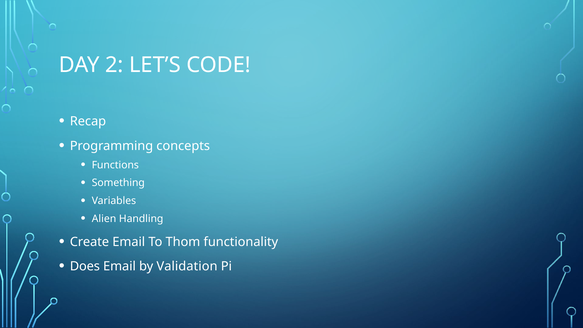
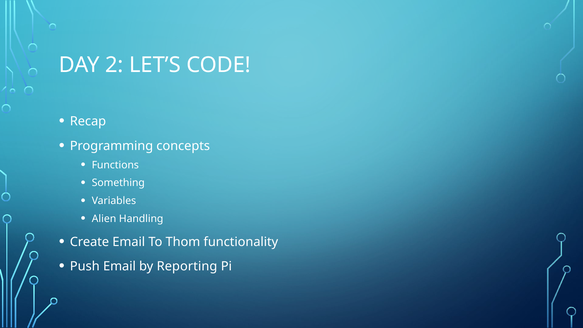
Does: Does -> Push
Validation: Validation -> Reporting
